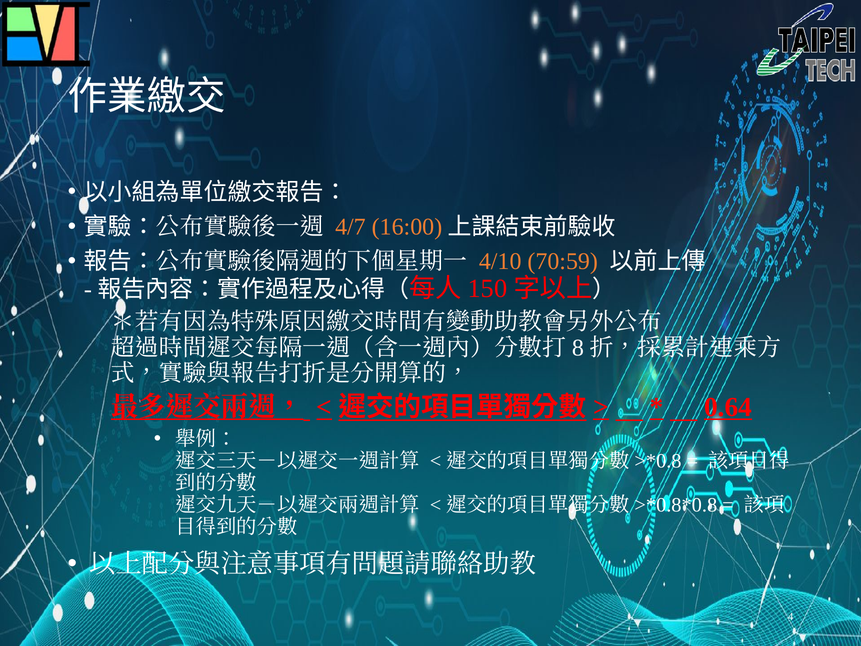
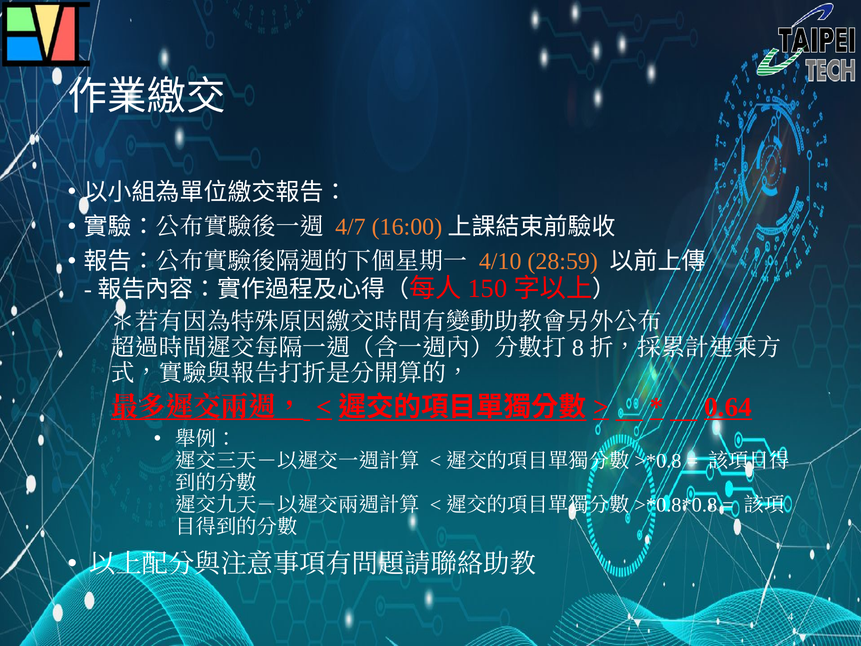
70:59: 70:59 -> 28:59
